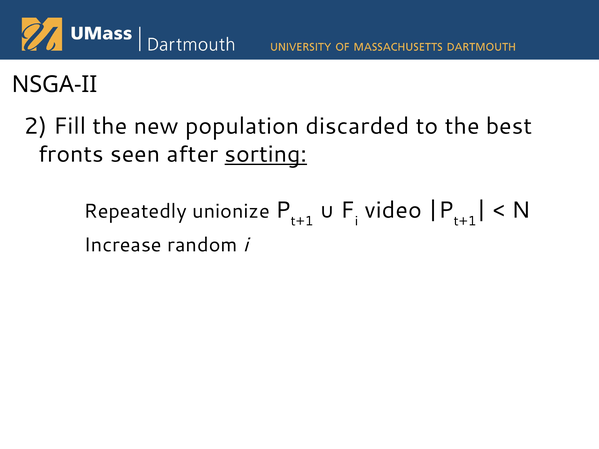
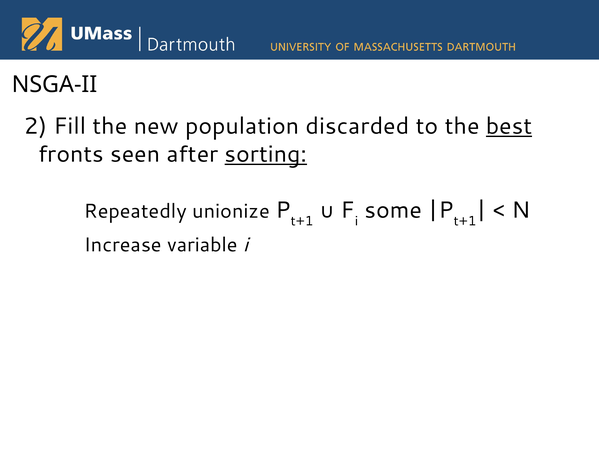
best underline: none -> present
video: video -> some
random: random -> variable
